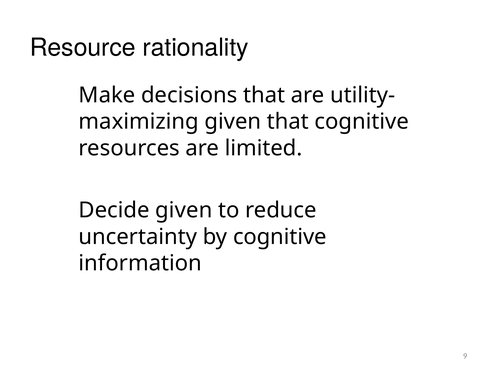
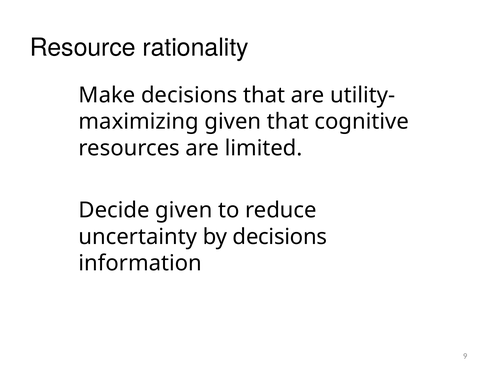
by cognitive: cognitive -> decisions
